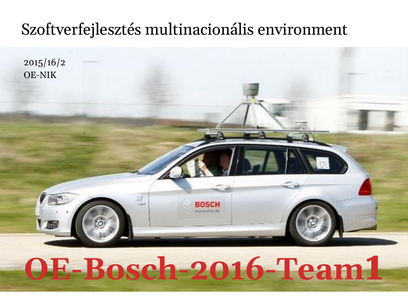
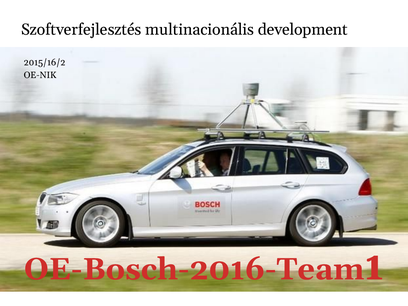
environment: environment -> development
